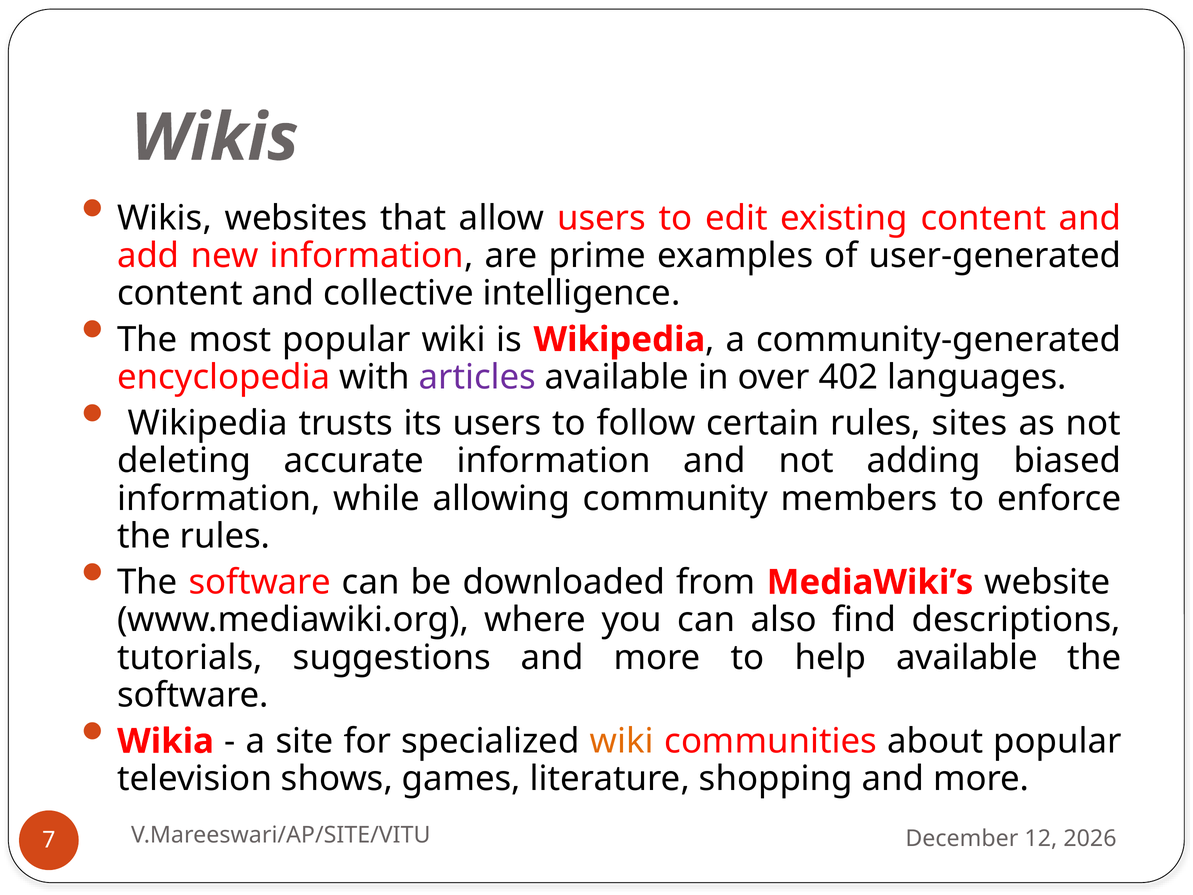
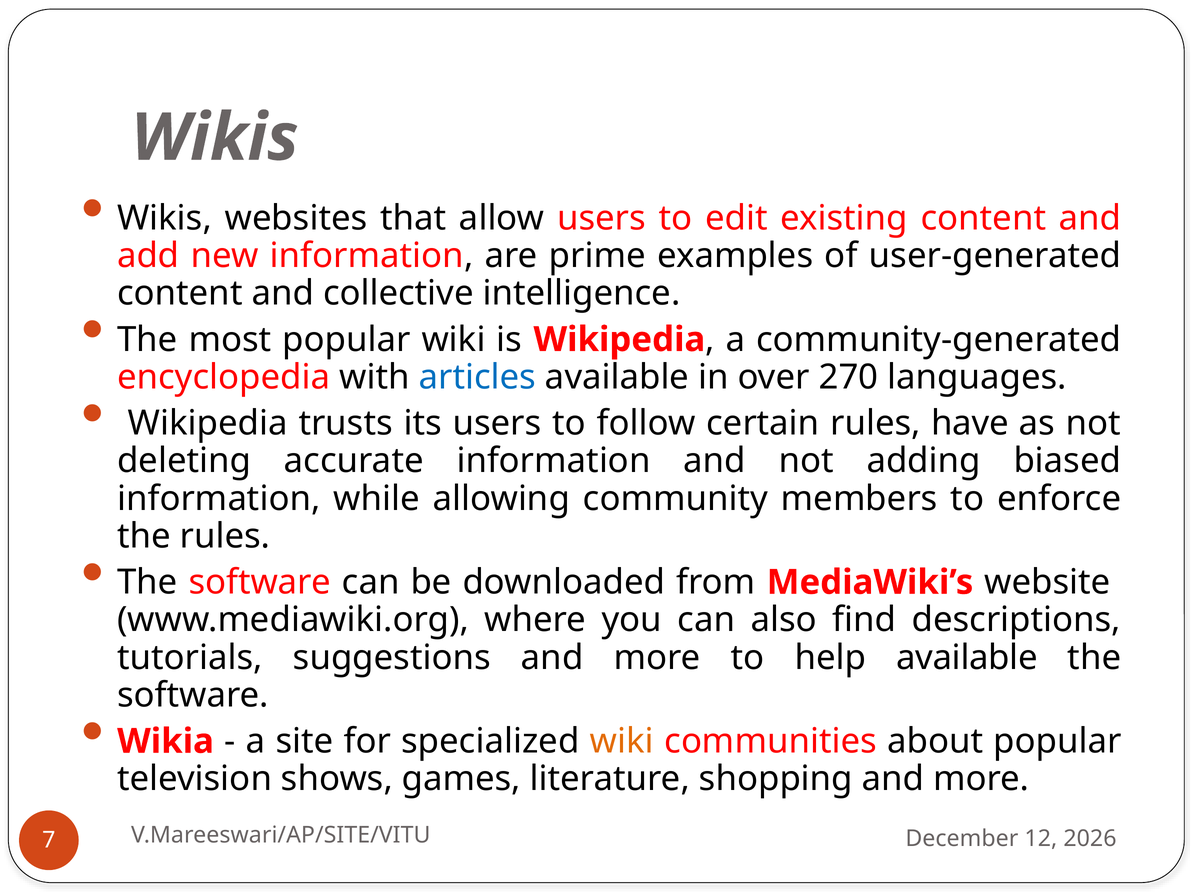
articles colour: purple -> blue
402: 402 -> 270
sites: sites -> have
